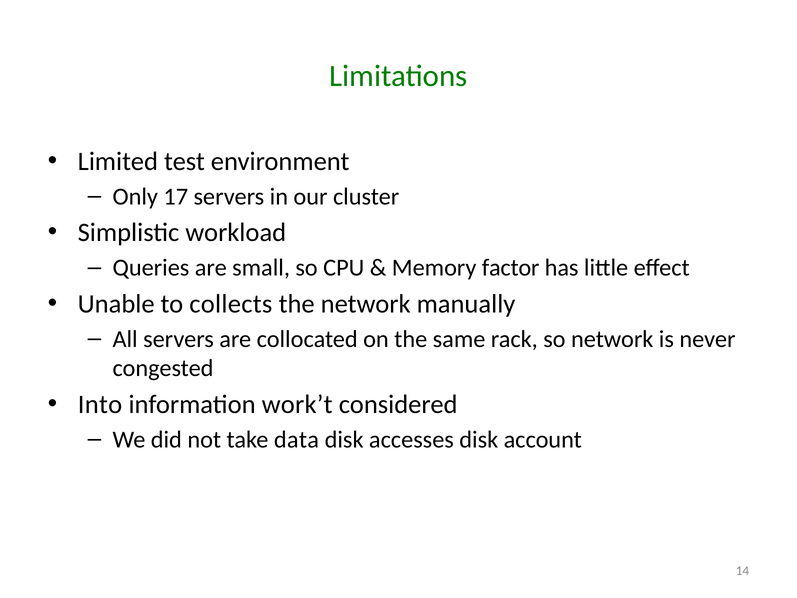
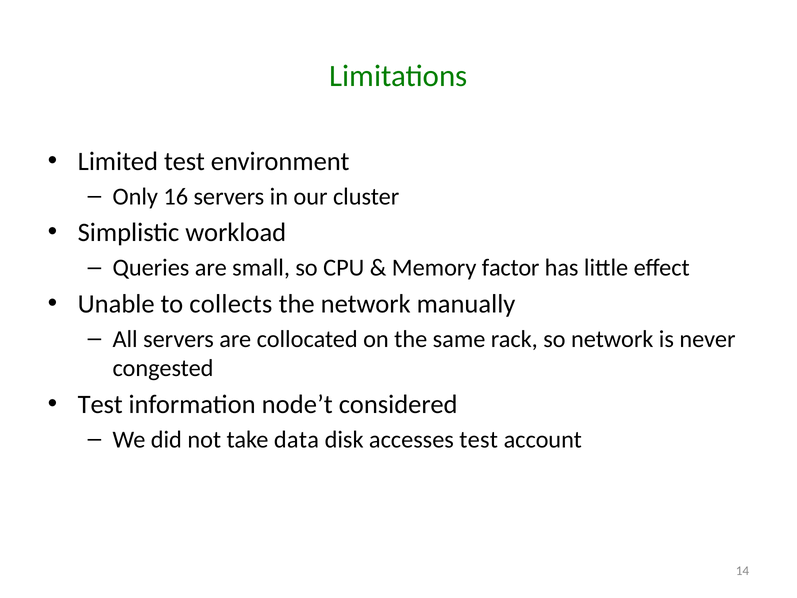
17: 17 -> 16
Into at (100, 404): Into -> Test
work’t: work’t -> node’t
accesses disk: disk -> test
